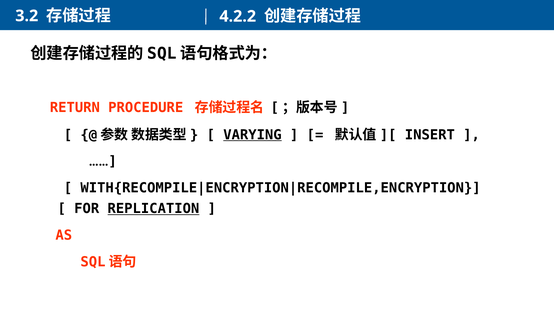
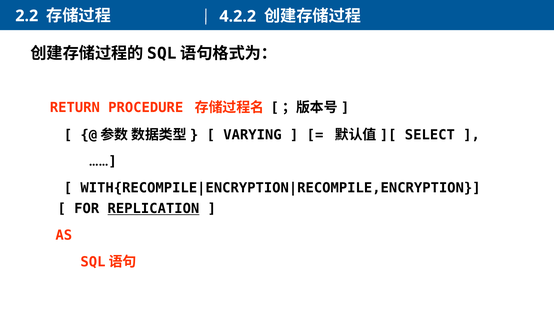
3.2: 3.2 -> 2.2
VARYING underline: present -> none
INSERT: INSERT -> SELECT
